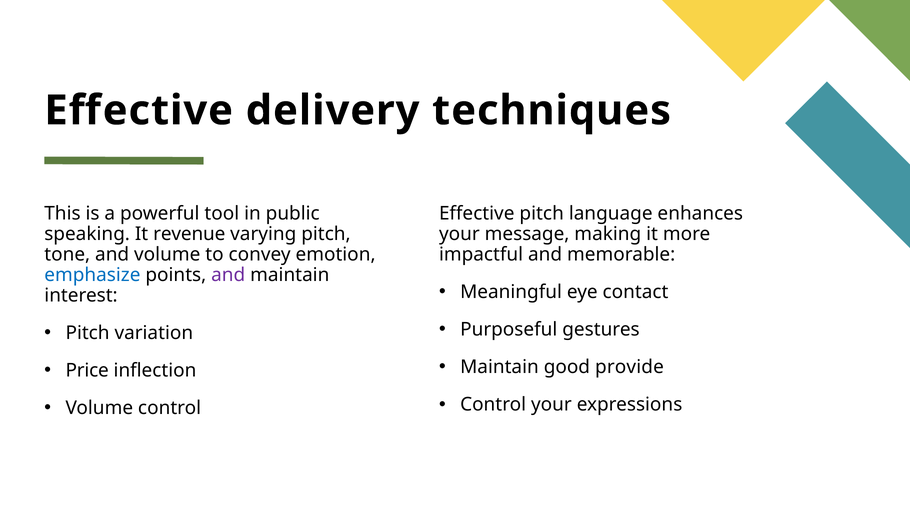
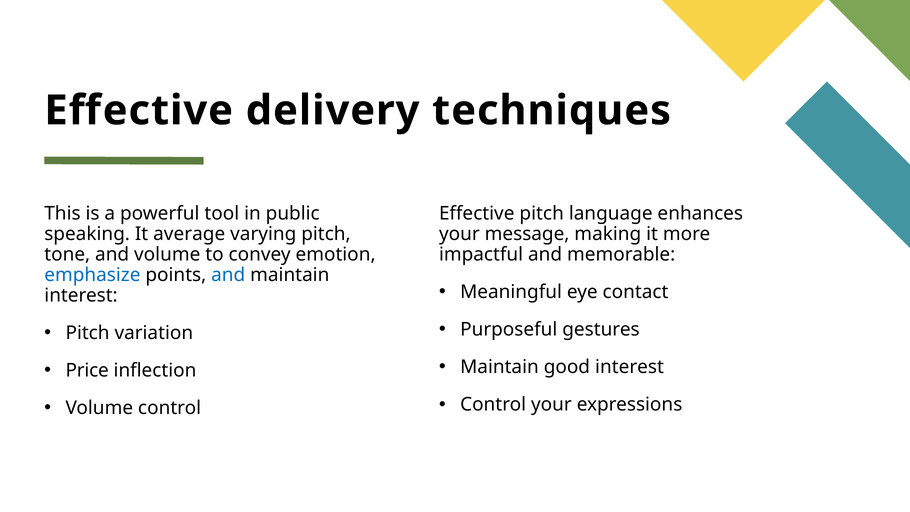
revenue: revenue -> average
and at (228, 275) colour: purple -> blue
good provide: provide -> interest
